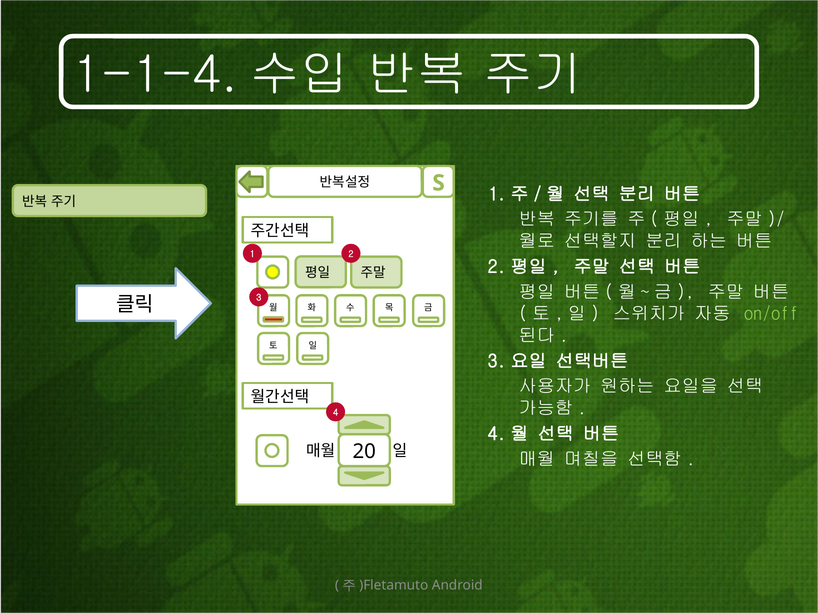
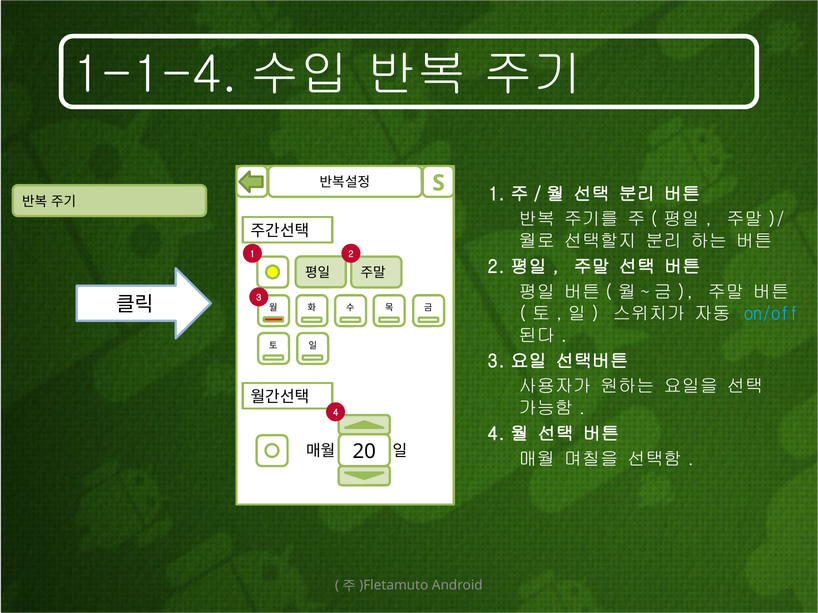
on/off colour: light green -> light blue
